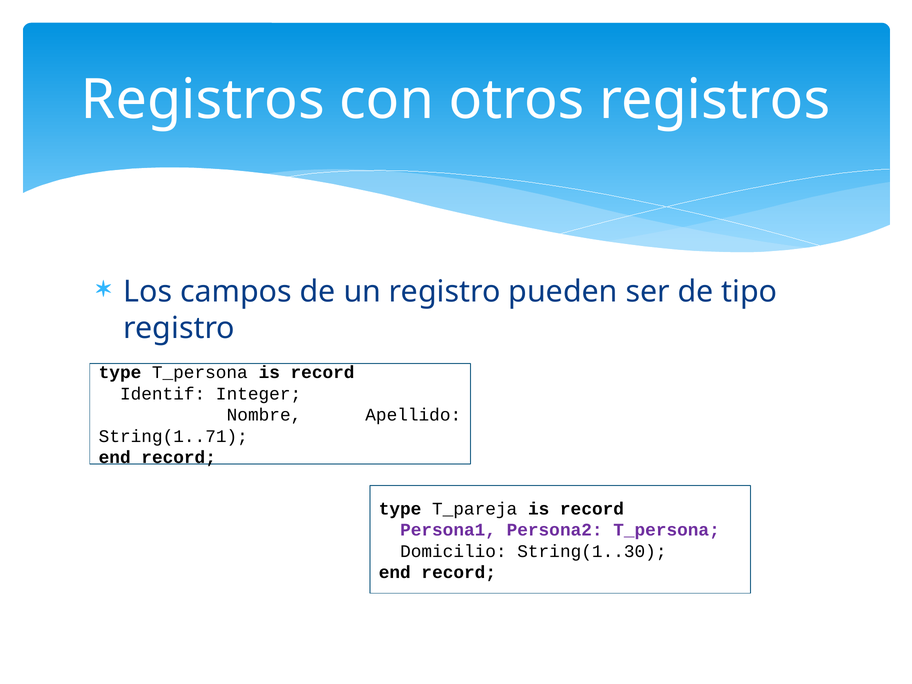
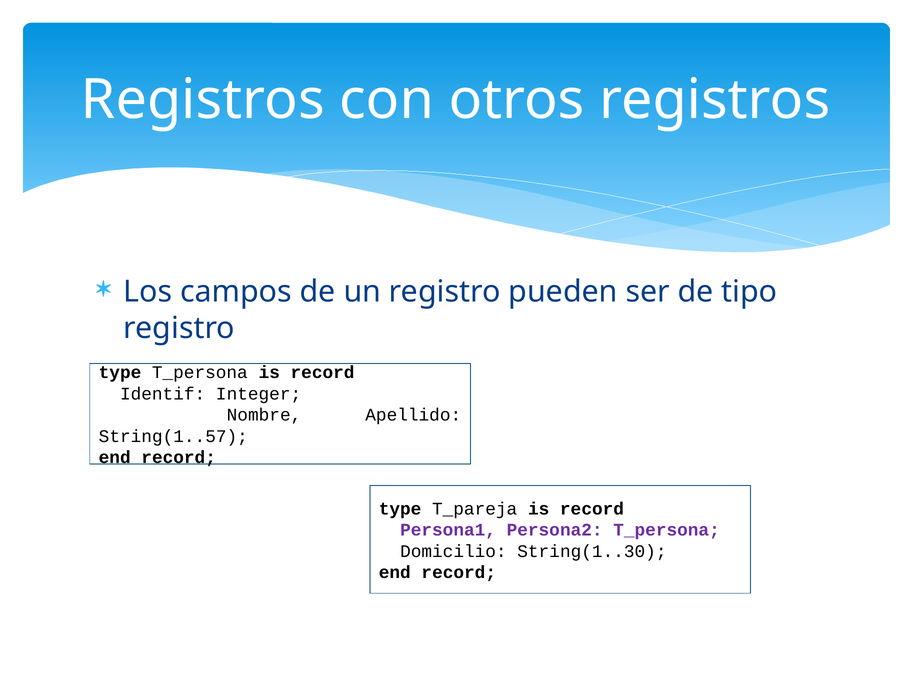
String(1..71: String(1..71 -> String(1..57
